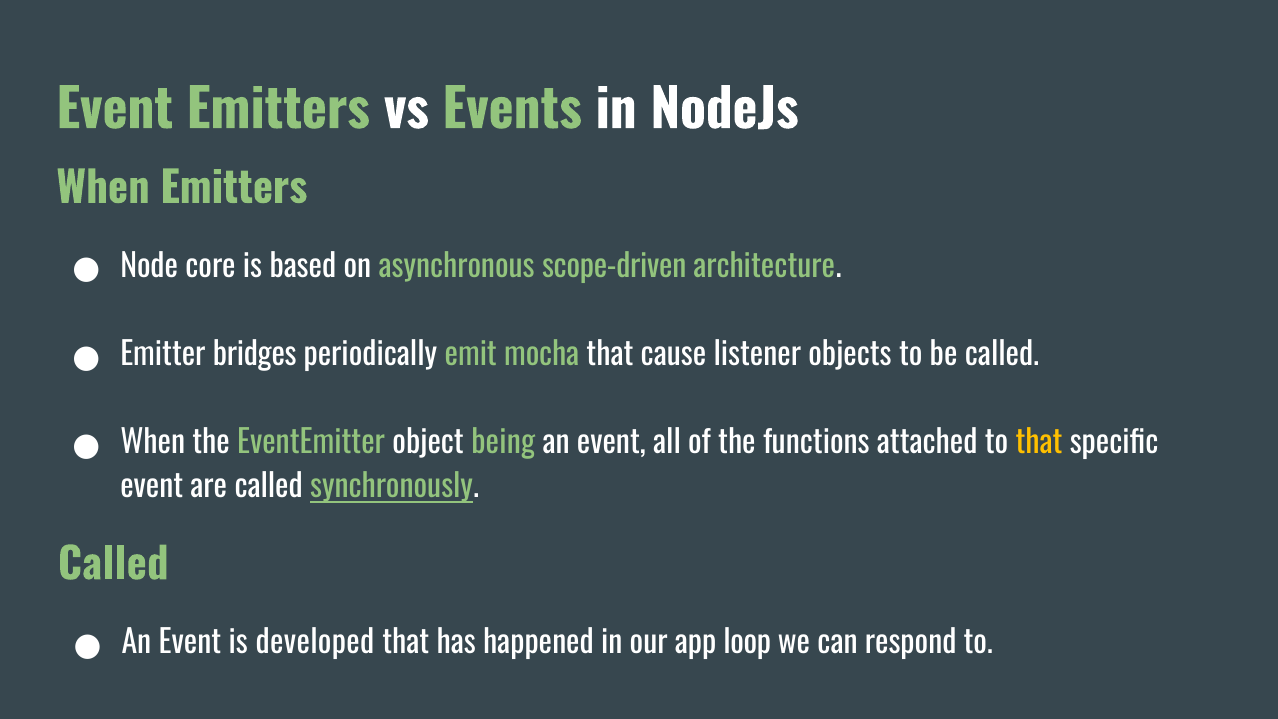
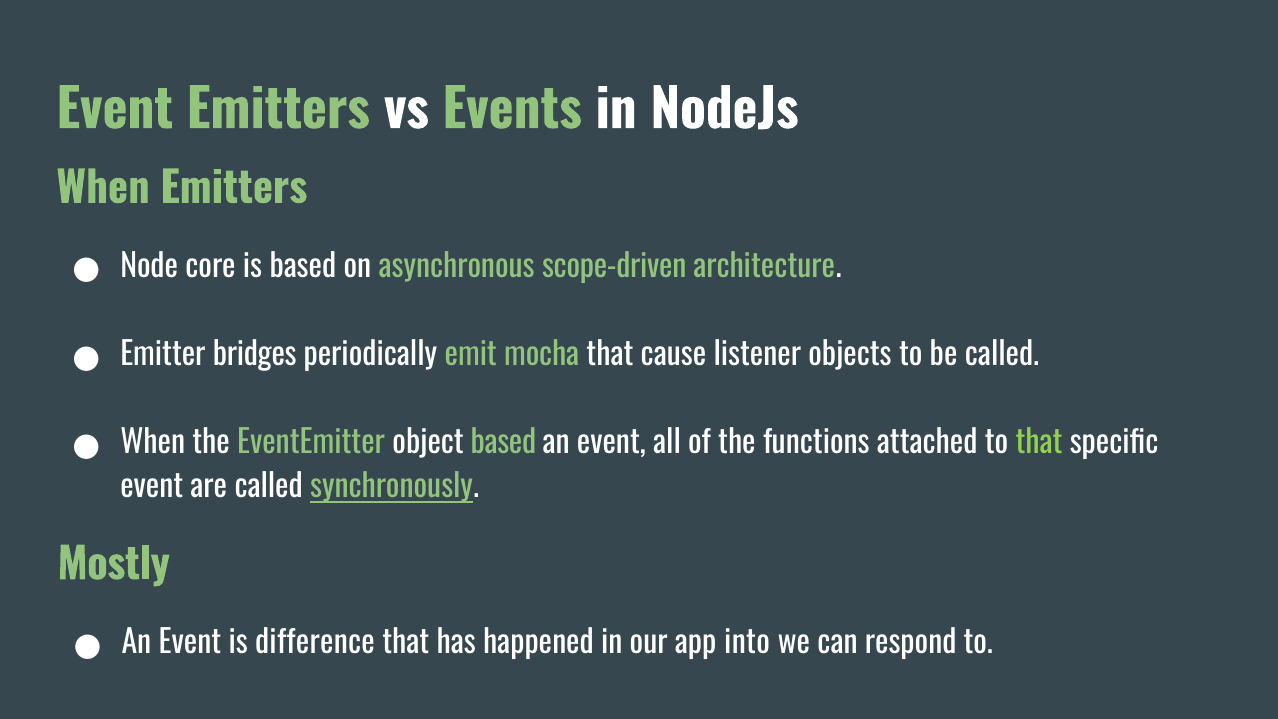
object being: being -> based
that at (1039, 443) colour: yellow -> light green
Called at (113, 565): Called -> Mostly
developed: developed -> difference
loop: loop -> into
